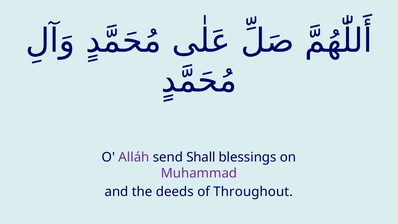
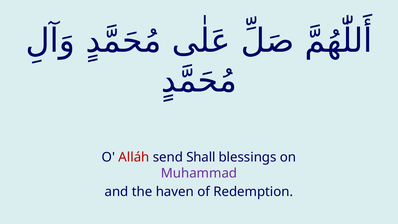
Alláh colour: purple -> red
deeds: deeds -> haven
Throughout: Throughout -> Redemption
